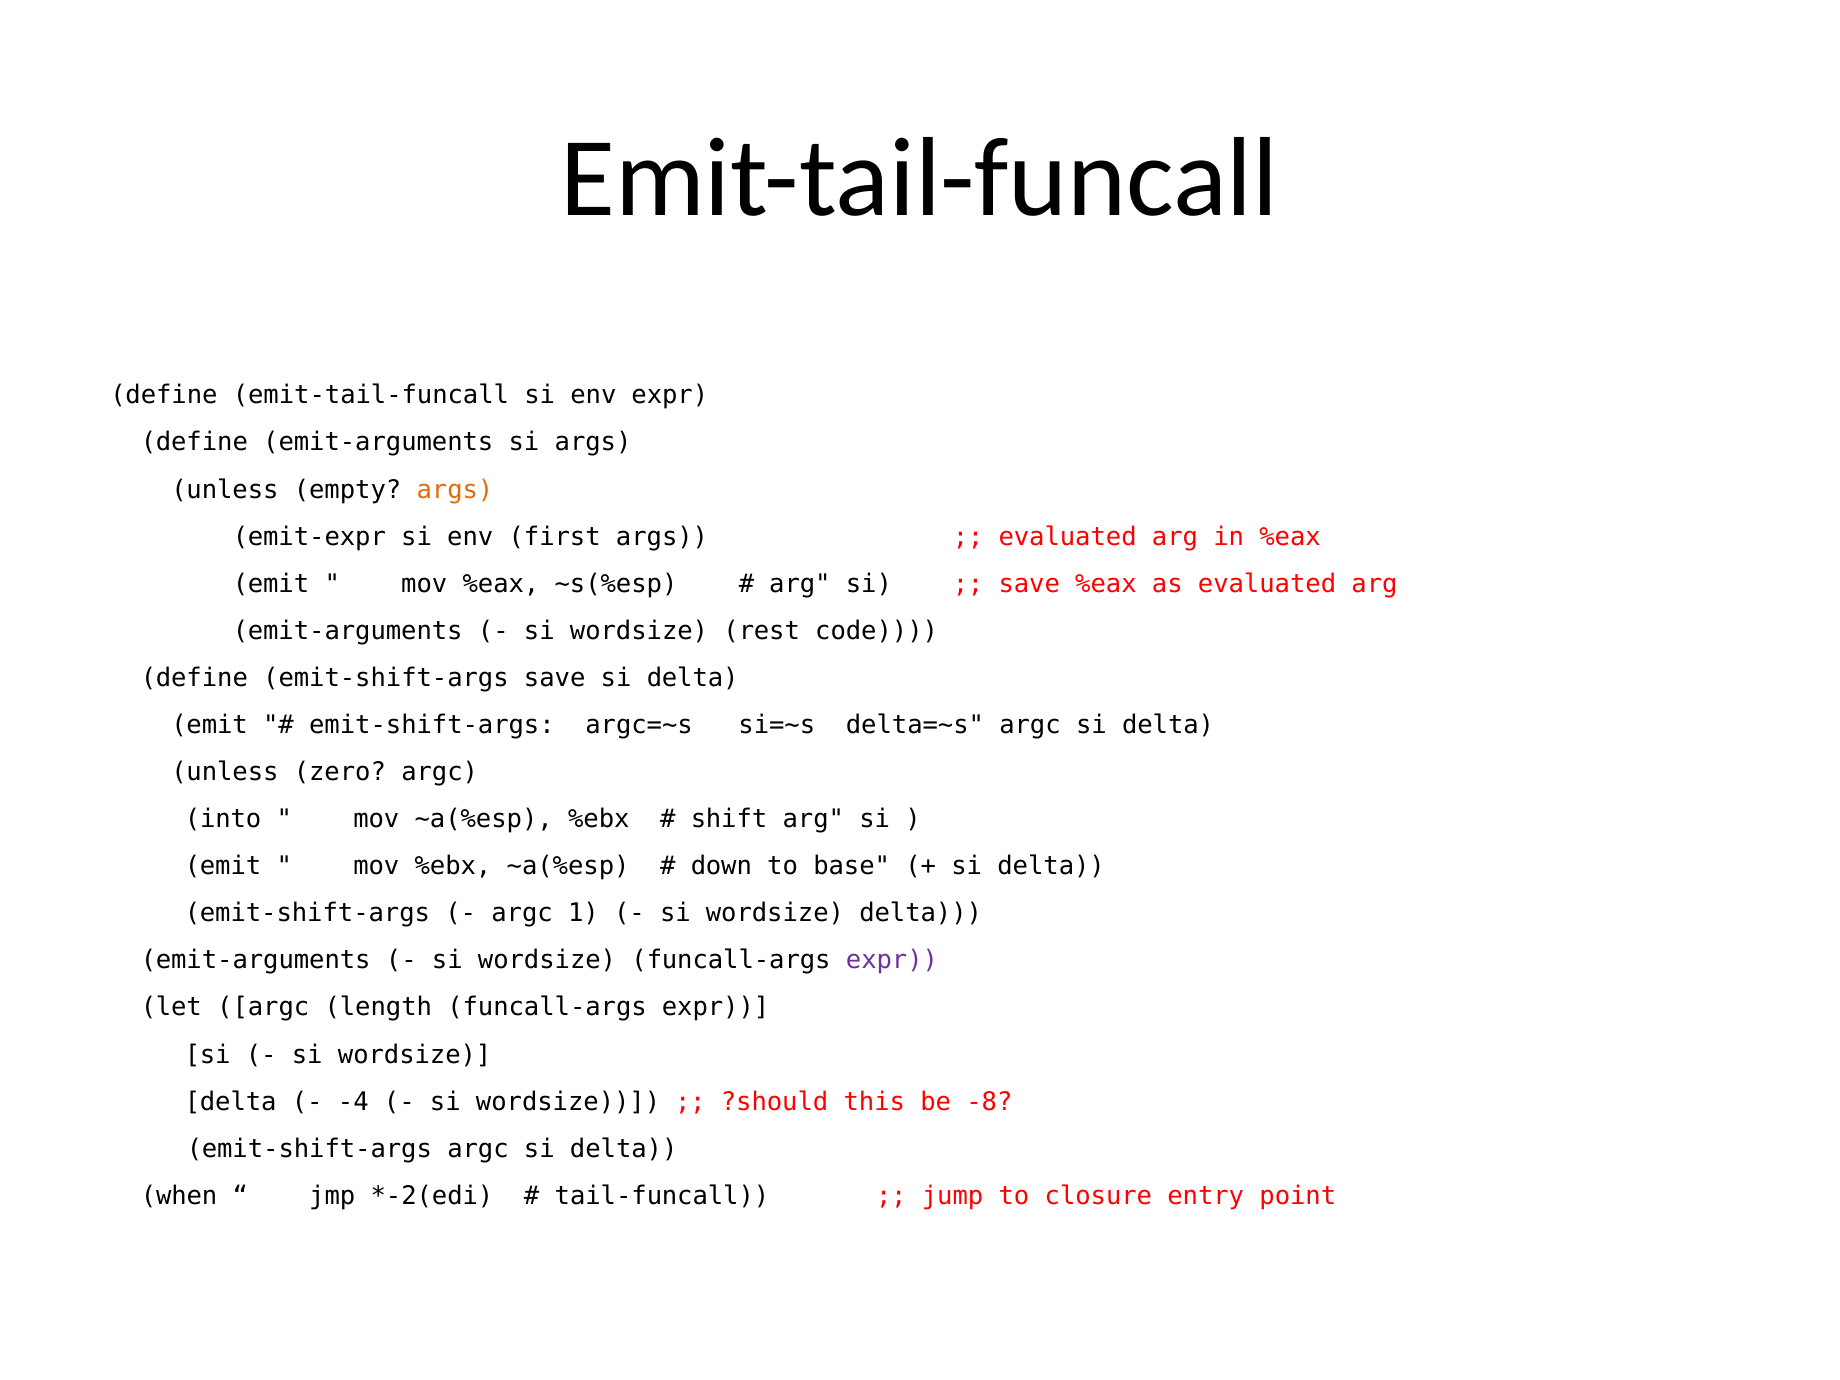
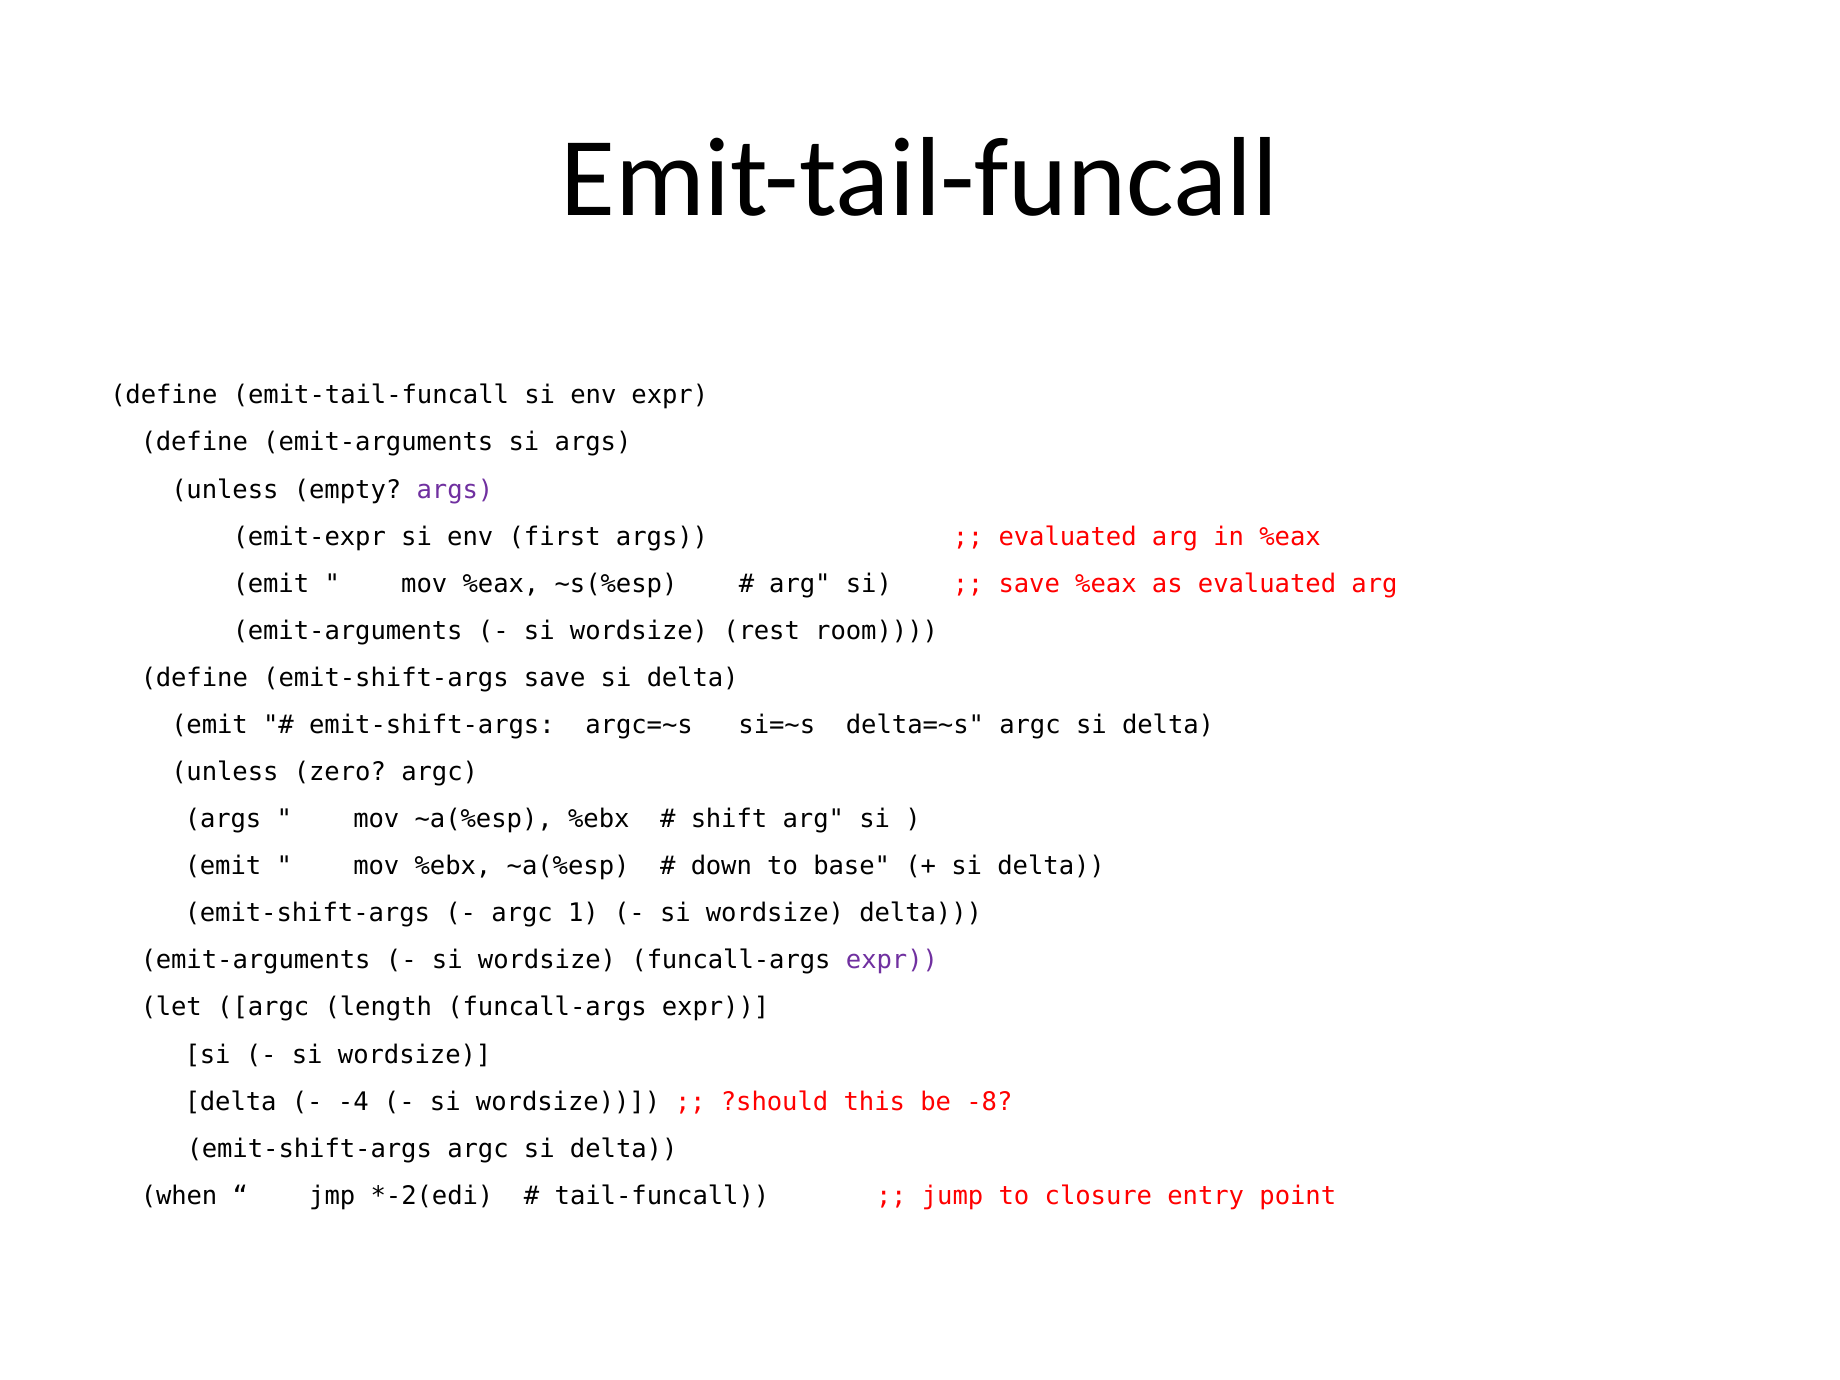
args at (455, 490) colour: orange -> purple
code: code -> room
into at (223, 819): into -> args
